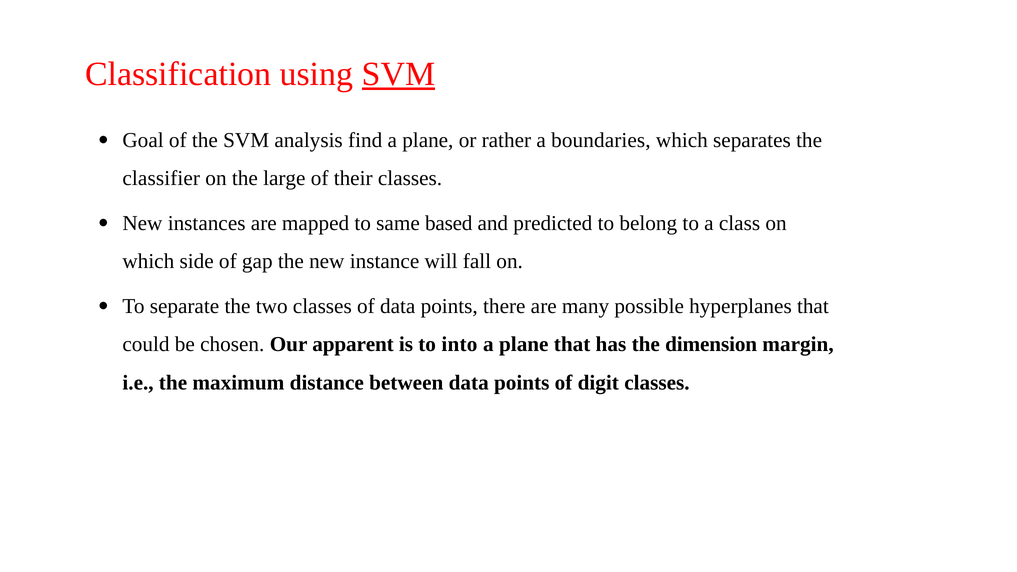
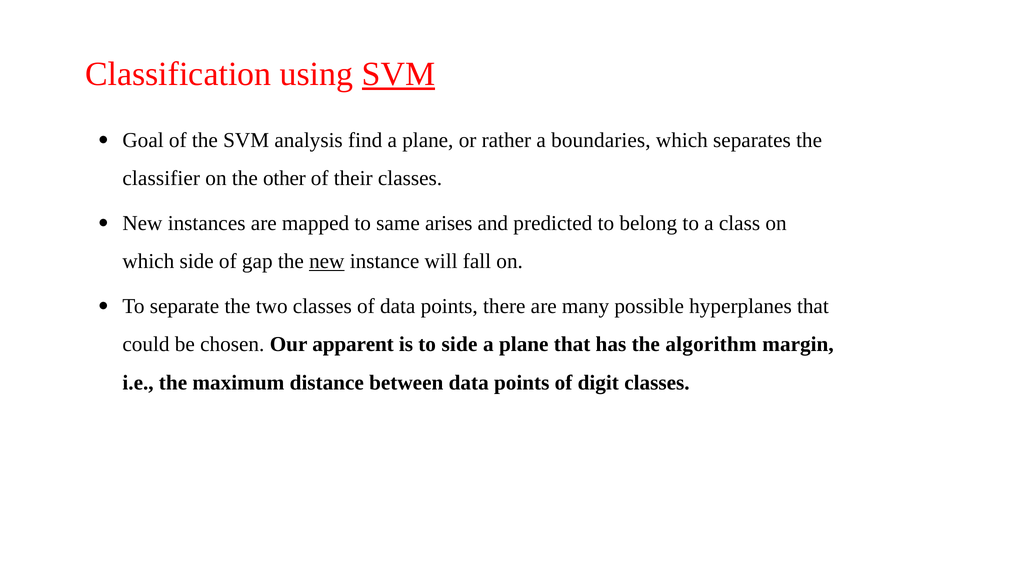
large: large -> other
based: based -> arises
new at (327, 261) underline: none -> present
to into: into -> side
dimension: dimension -> algorithm
